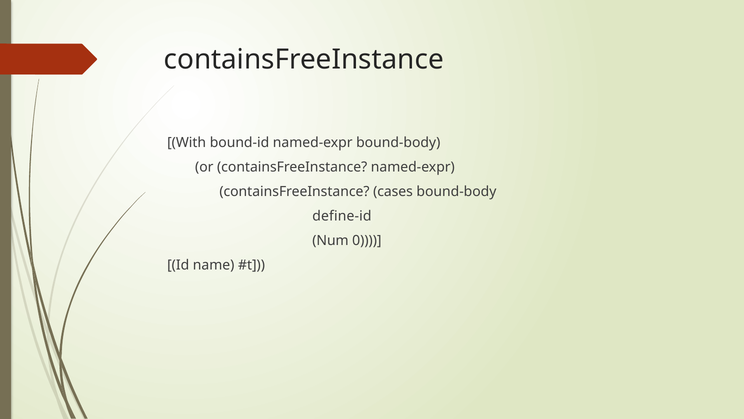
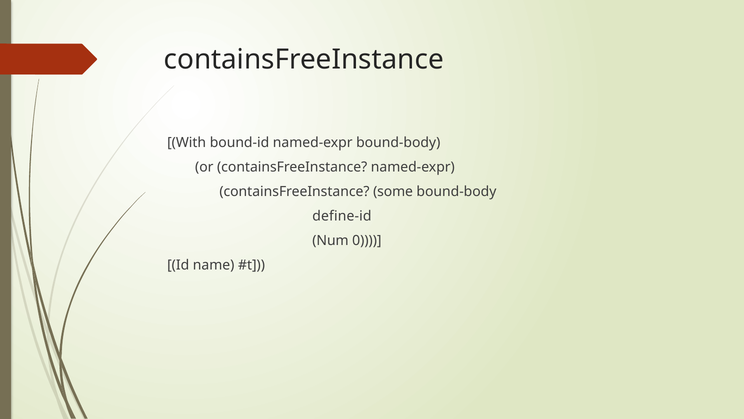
cases: cases -> some
